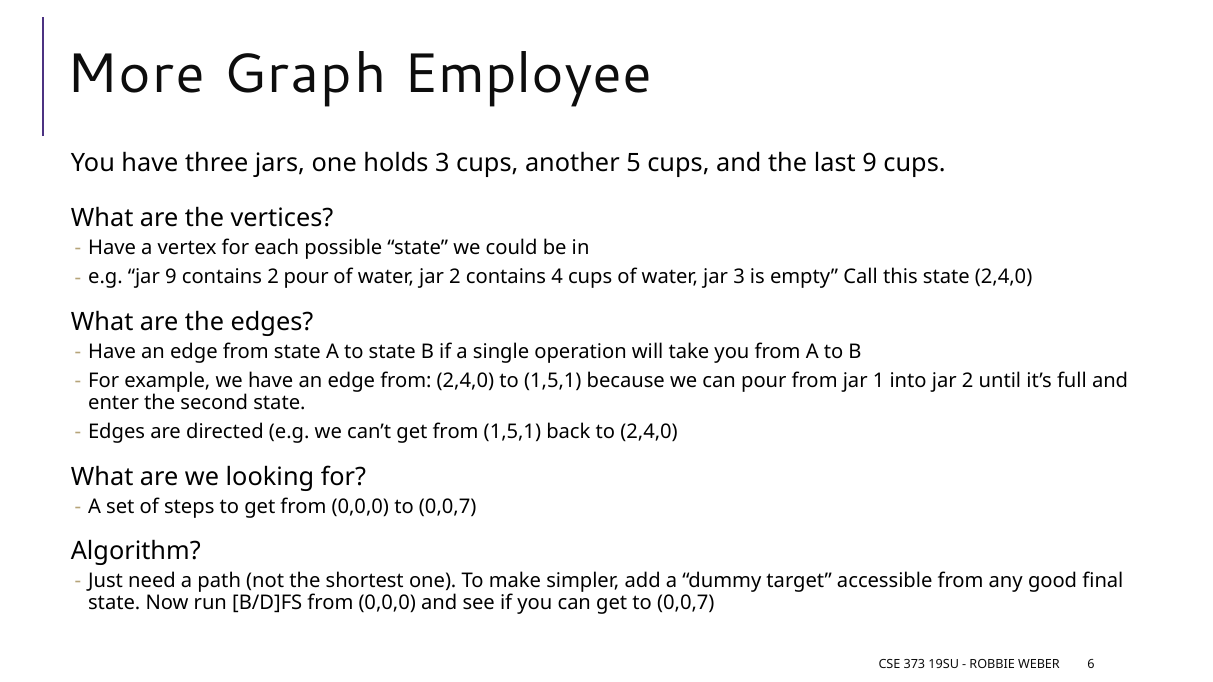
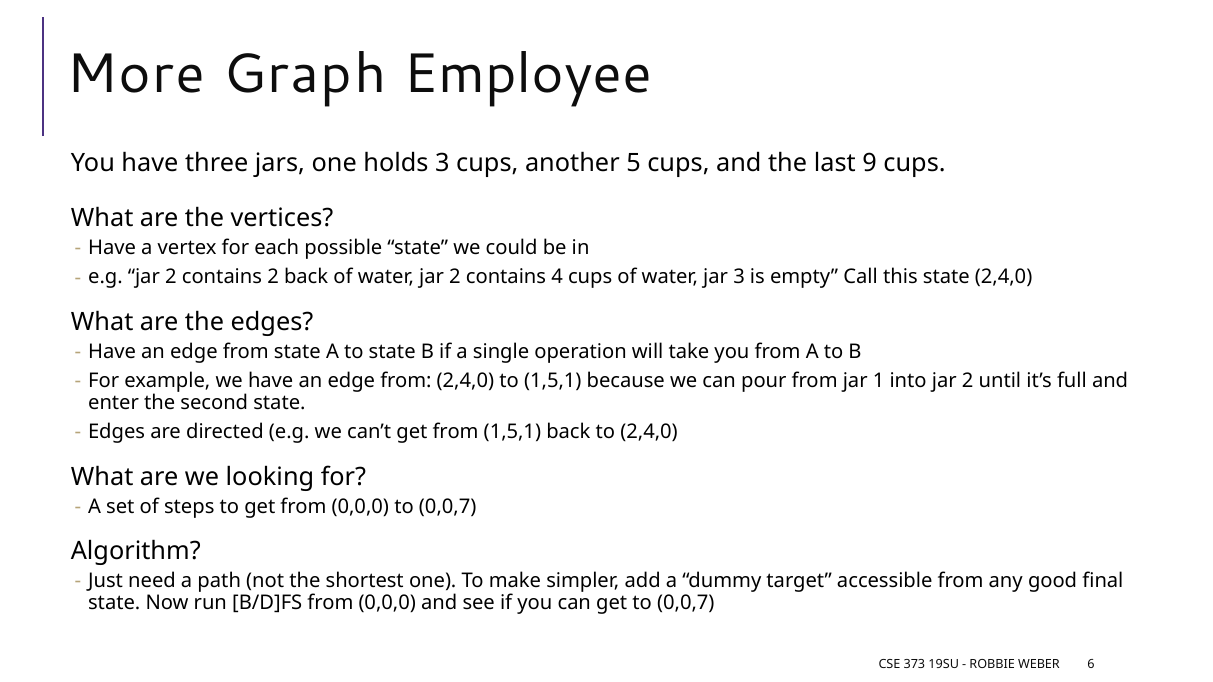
e.g jar 9: 9 -> 2
2 pour: pour -> back
